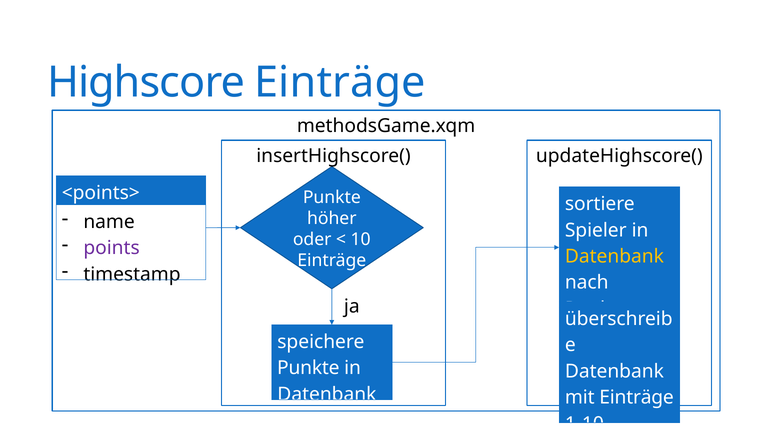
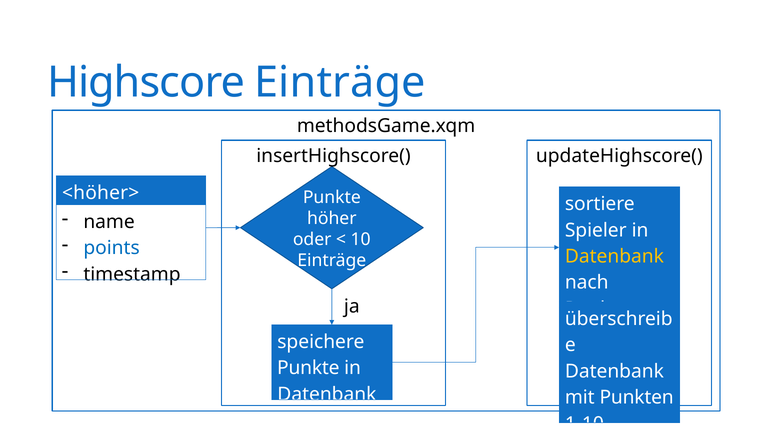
<points>: <points> -> <höher>
points colour: purple -> blue
mit Einträge: Einträge -> Punkten
